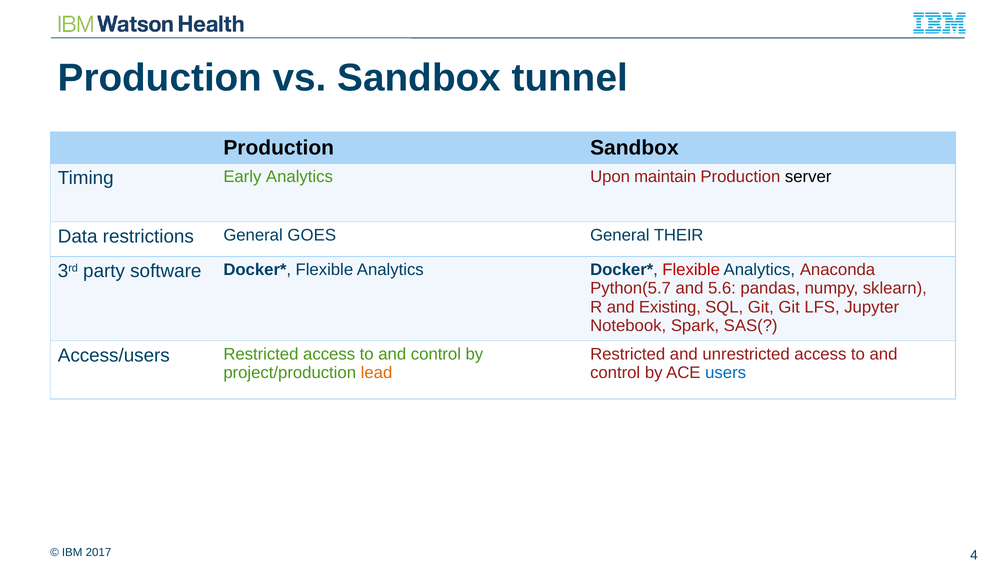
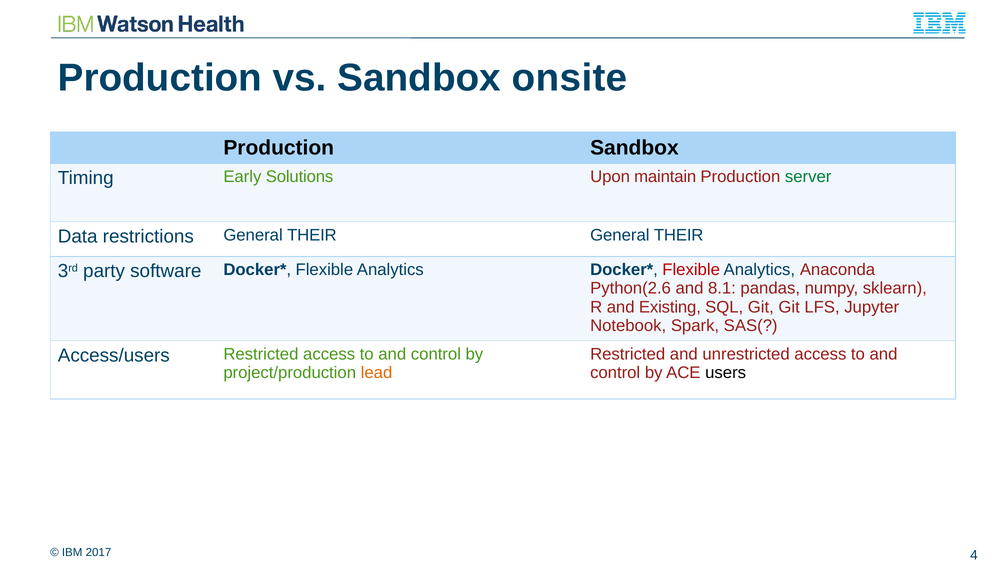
tunnel: tunnel -> onsite
Early Analytics: Analytics -> Solutions
server colour: black -> green
restrictions General GOES: GOES -> THEIR
Python(5.7: Python(5.7 -> Python(2.6
5.6: 5.6 -> 8.1
users colour: blue -> black
